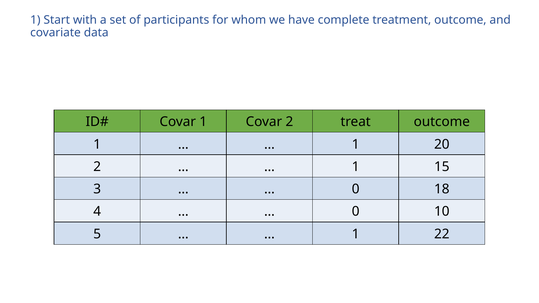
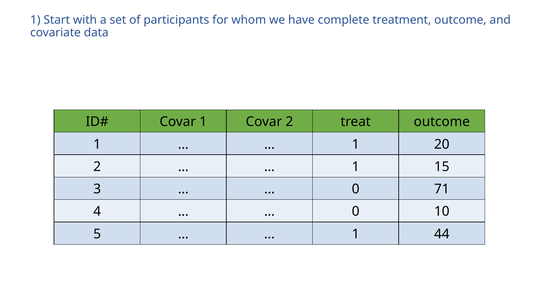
18: 18 -> 71
22: 22 -> 44
